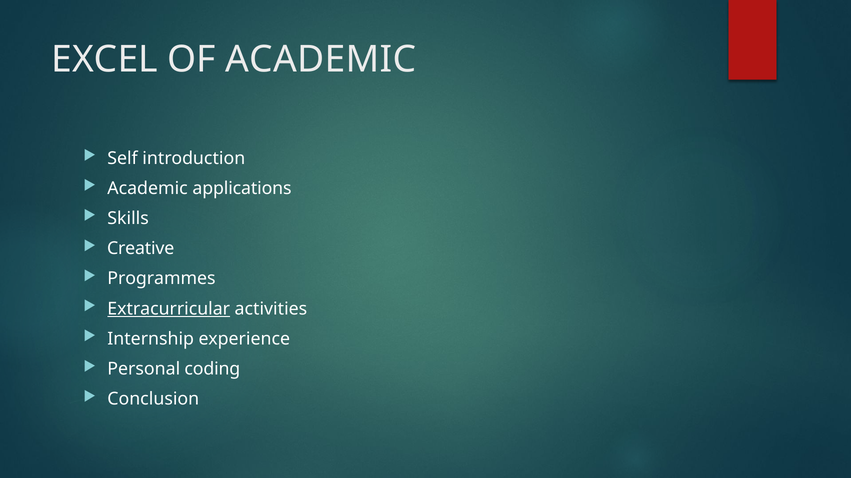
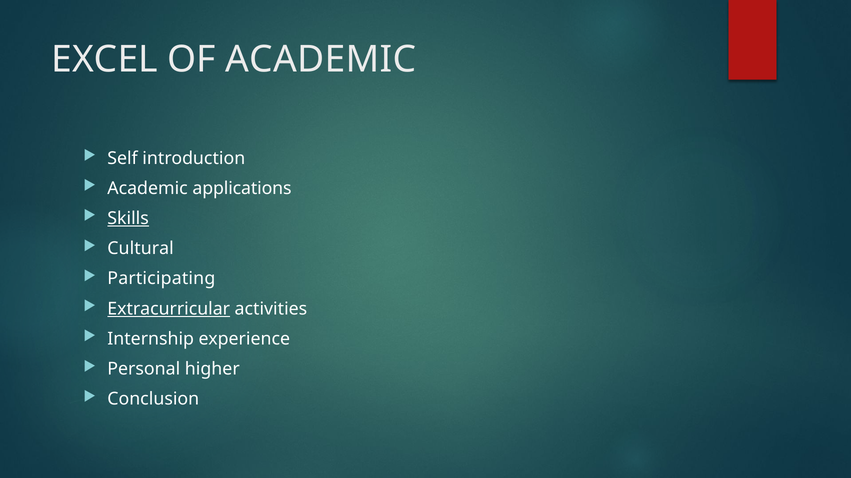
Skills underline: none -> present
Creative: Creative -> Cultural
Programmes: Programmes -> Participating
coding: coding -> higher
